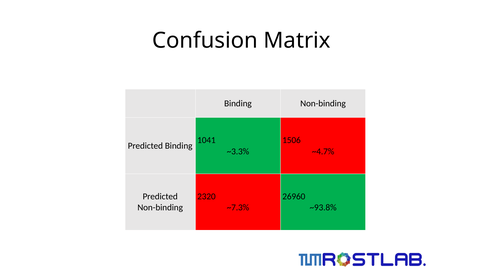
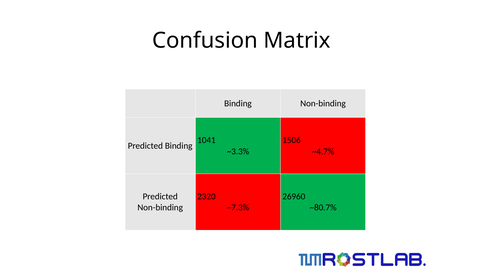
~93.8%: ~93.8% -> ~80.7%
